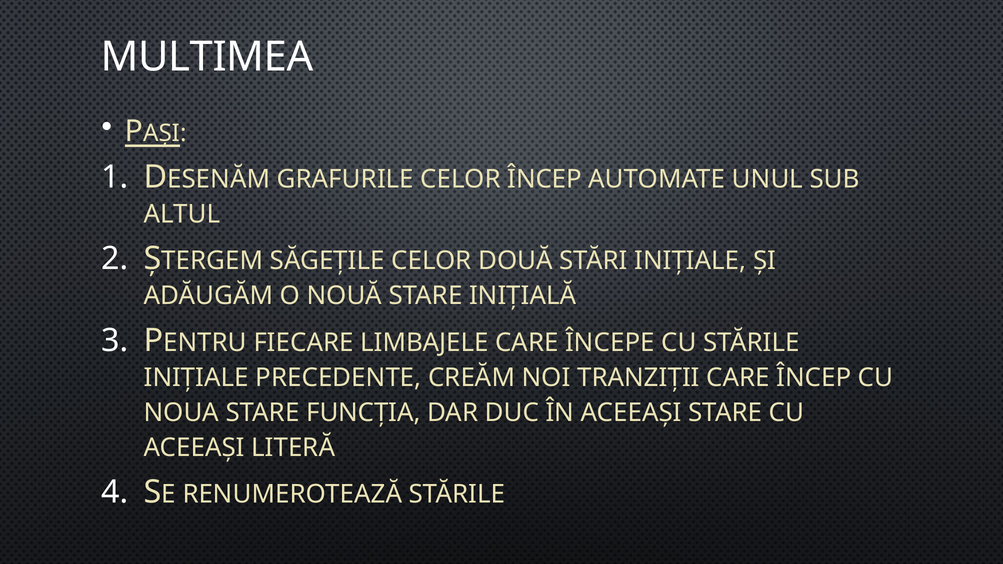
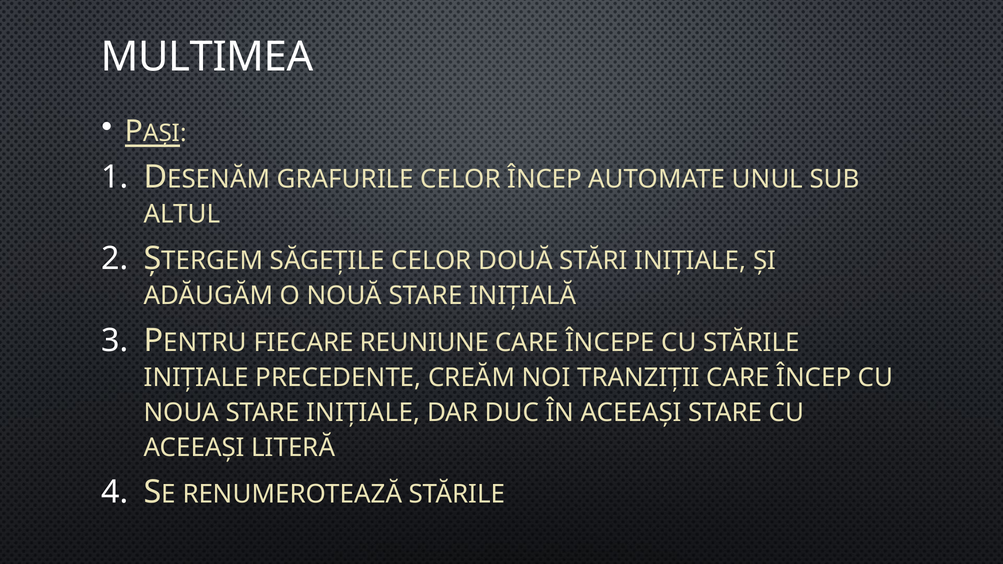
LIMBAJELE: LIMBAJELE -> REUNIUNE
STARE FUNCȚIA: FUNCȚIA -> INIȚIALE
